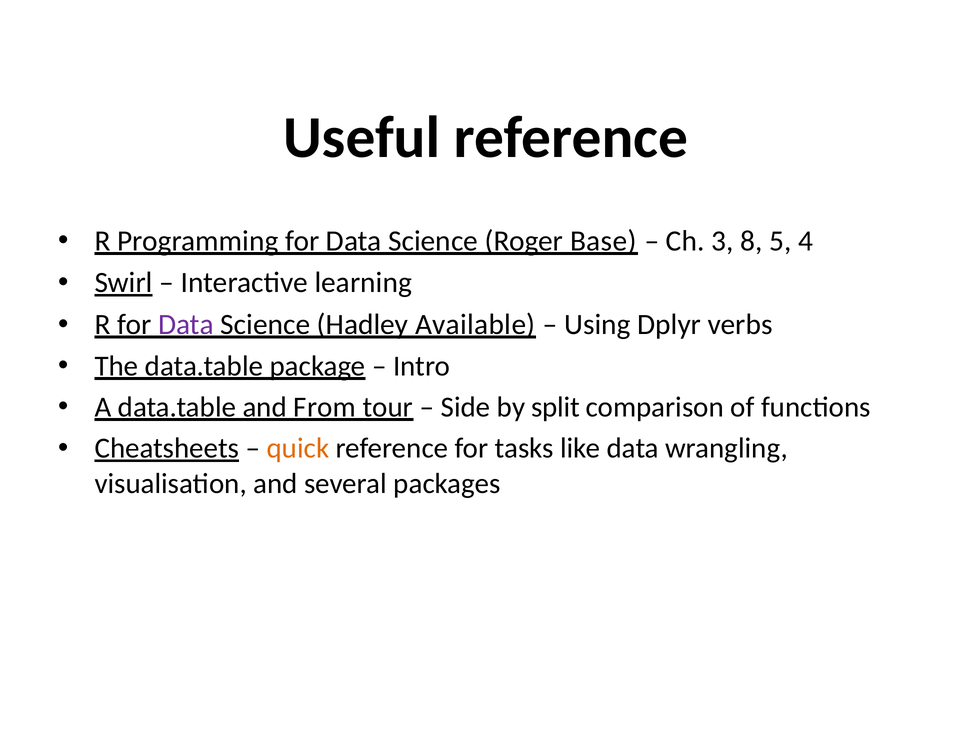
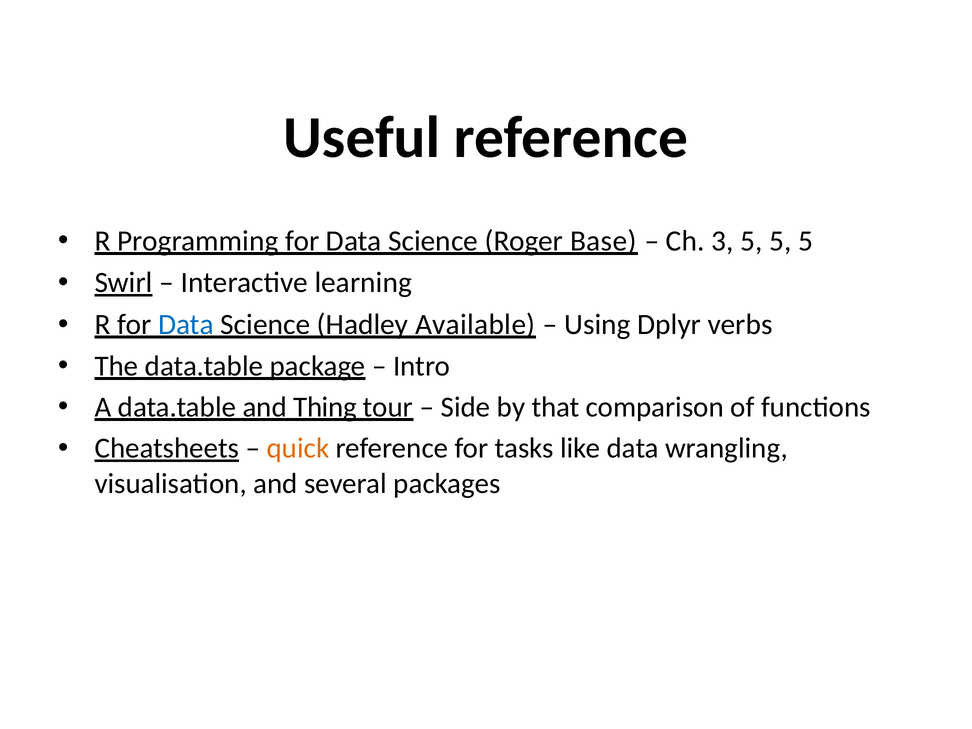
3 8: 8 -> 5
4 at (806, 241): 4 -> 5
Data at (186, 325) colour: purple -> blue
From: From -> Thing
split: split -> that
